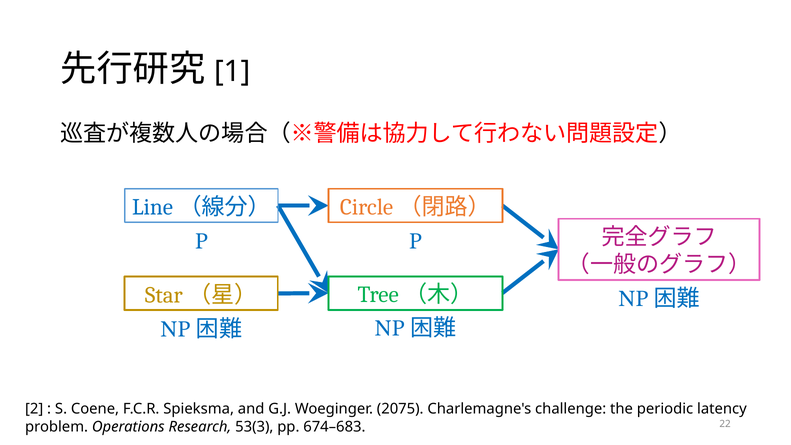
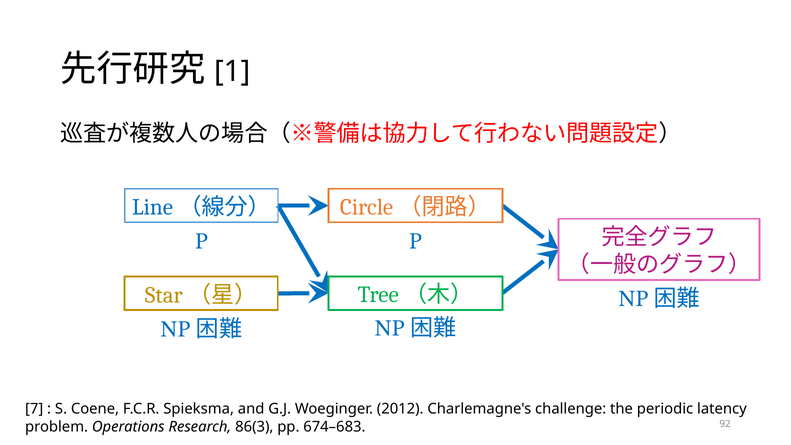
2: 2 -> 7
2075: 2075 -> 2012
53(3: 53(3 -> 86(3
22: 22 -> 92
